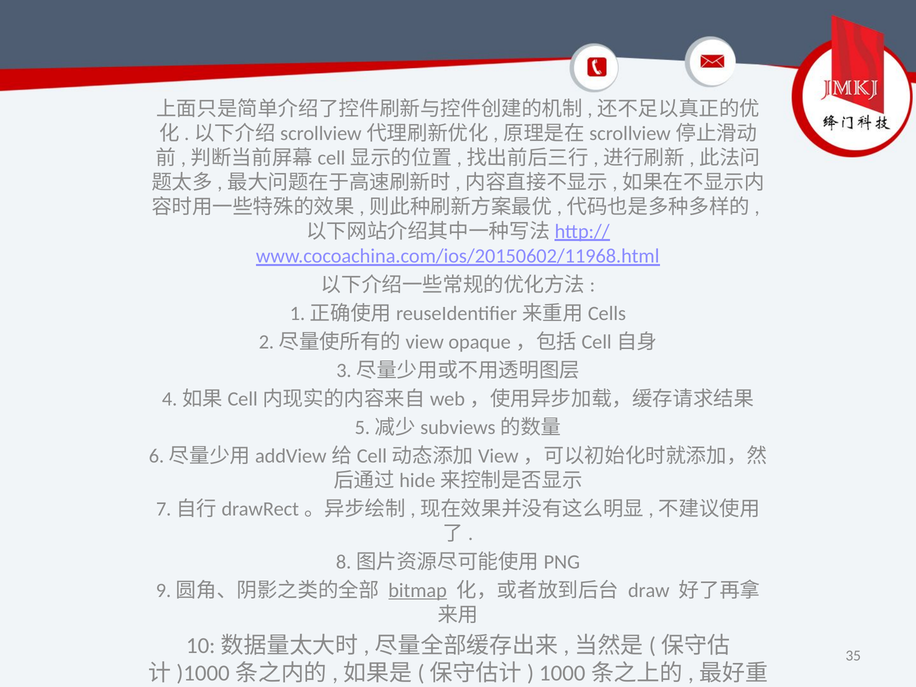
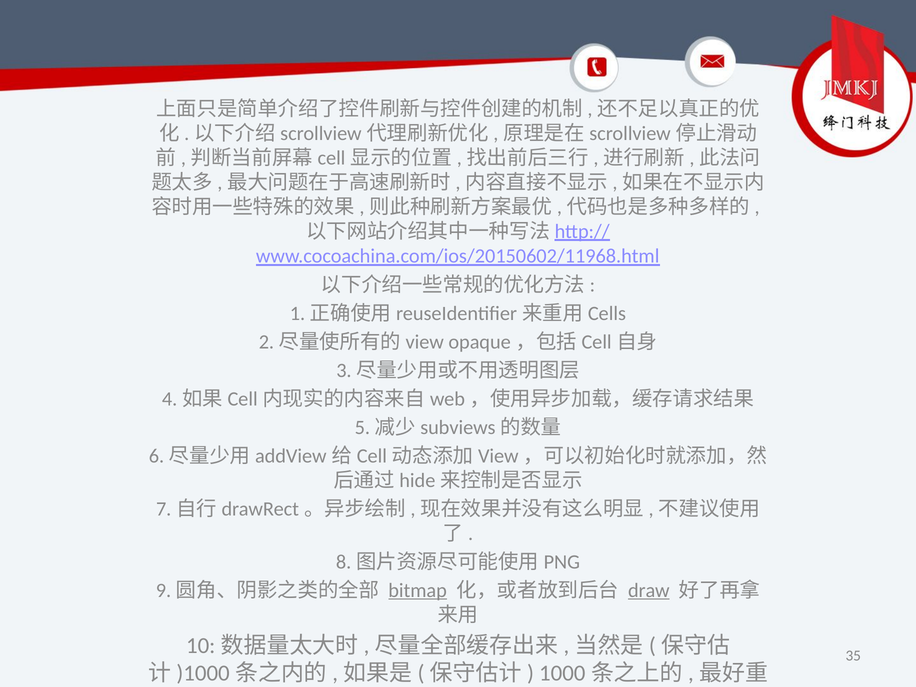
draw underline: none -> present
